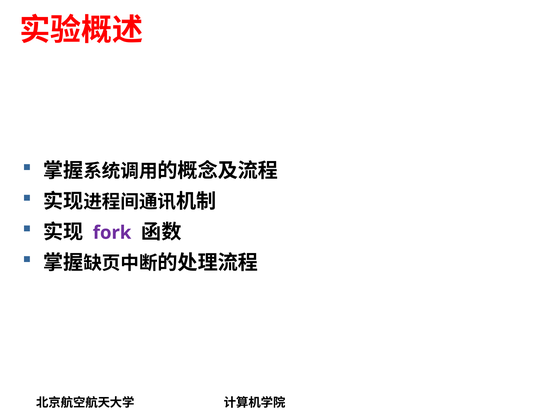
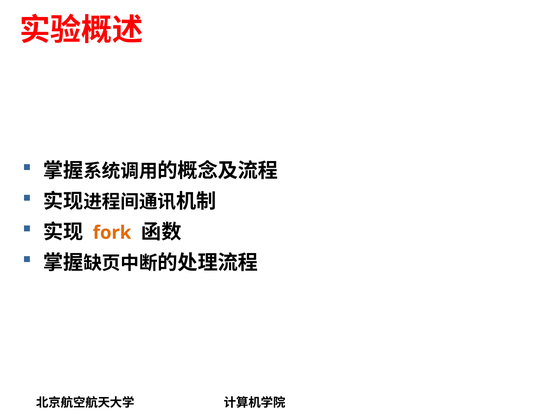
fork colour: purple -> orange
